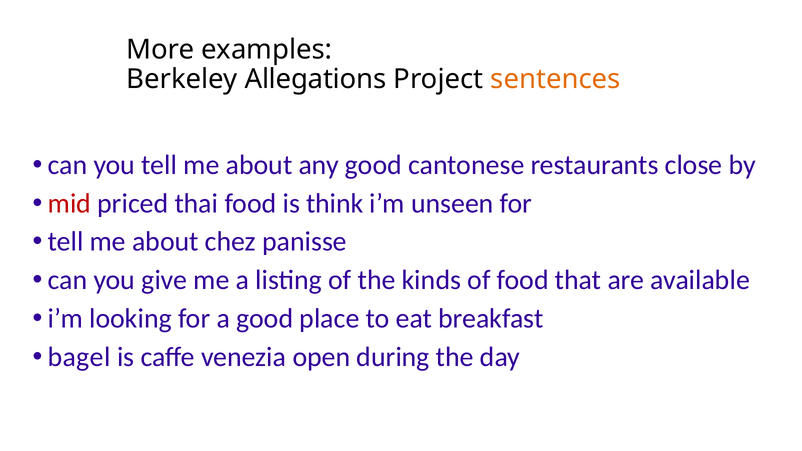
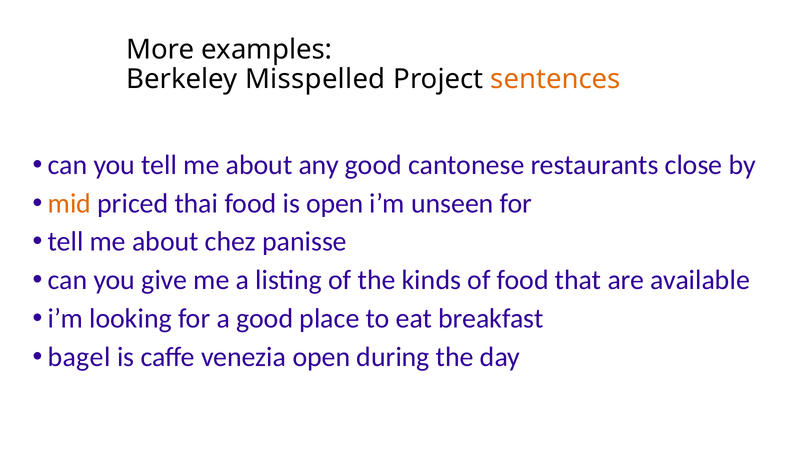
Allegations: Allegations -> Misspelled
mid colour: red -> orange
is think: think -> open
